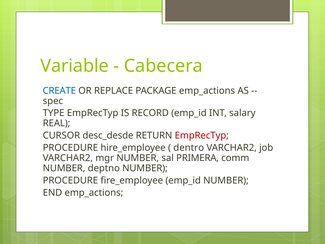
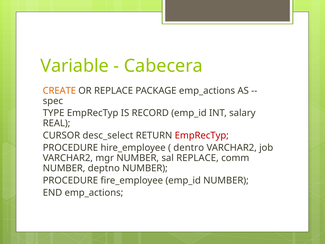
CREATE colour: blue -> orange
desc_desde: desc_desde -> desc_select
sal PRIMERA: PRIMERA -> REPLACE
